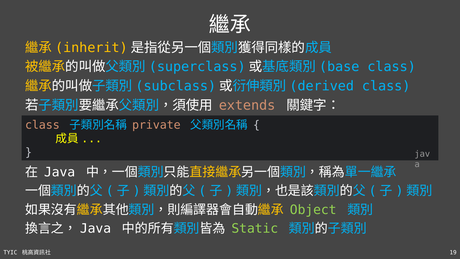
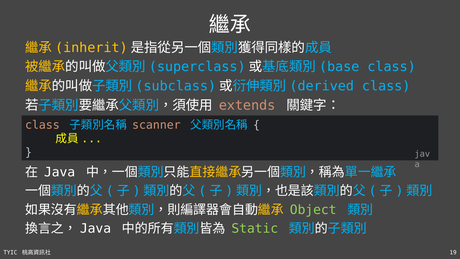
private: private -> scanner
